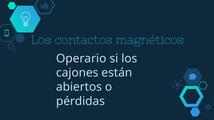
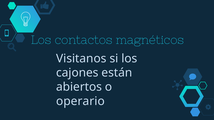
Operario: Operario -> Visitanos
pérdidas: pérdidas -> operario
